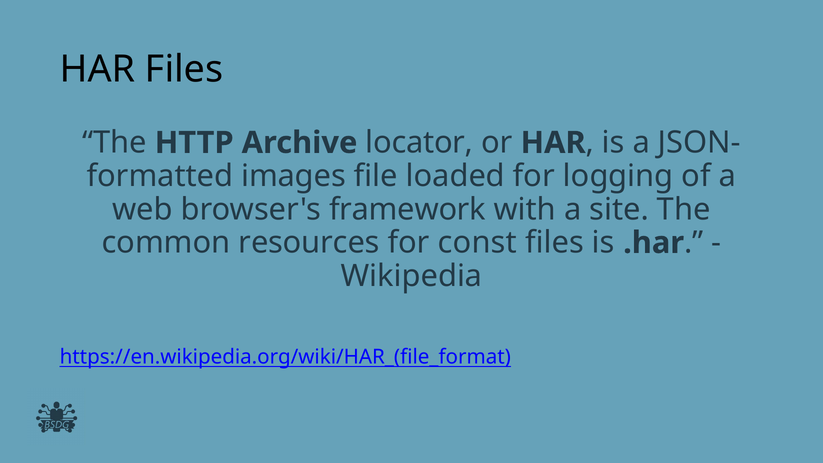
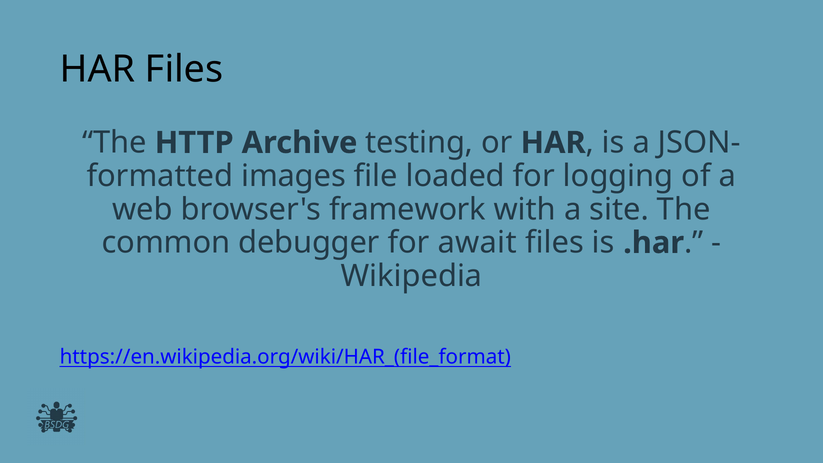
locator: locator -> testing
resources: resources -> debugger
const: const -> await
